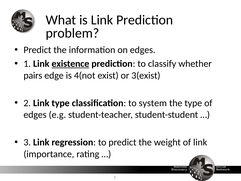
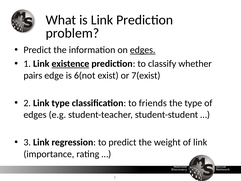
edges at (143, 50) underline: none -> present
4(not: 4(not -> 6(not
3(exist: 3(exist -> 7(exist
system: system -> friends
